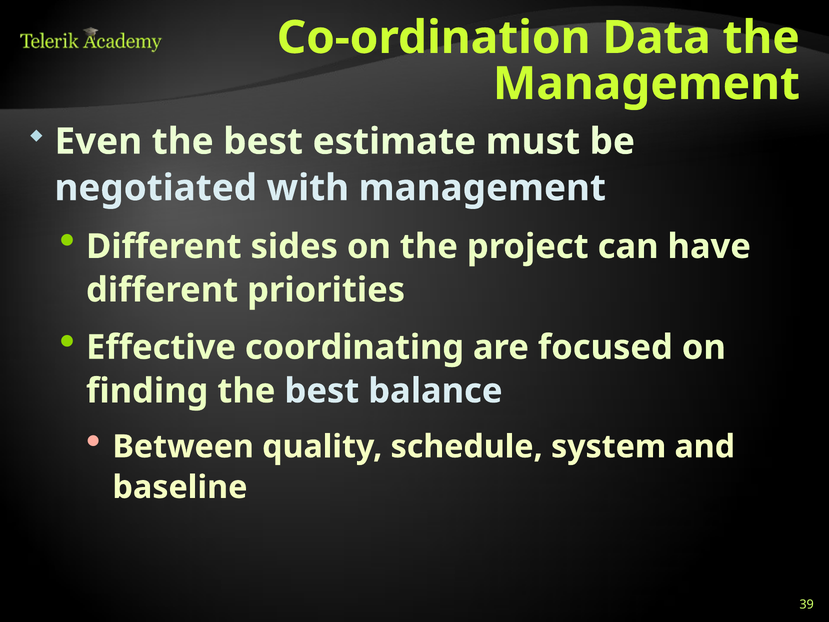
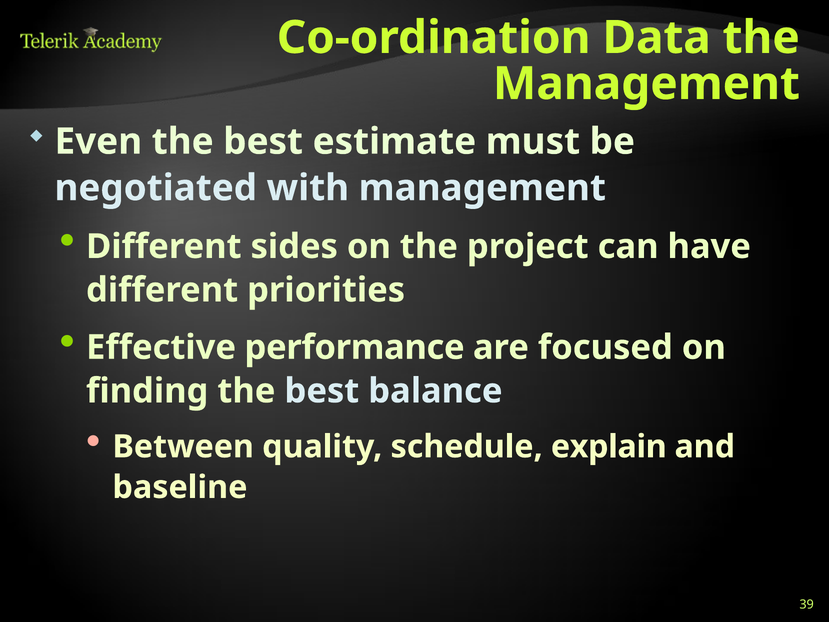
coordinating: coordinating -> performance
system: system -> explain
